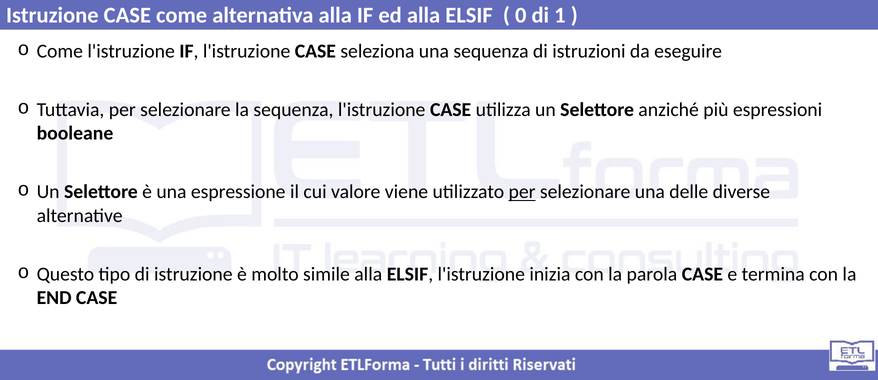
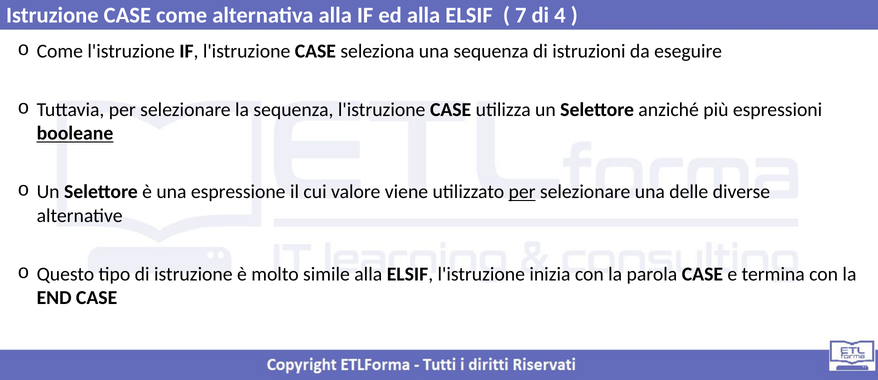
0: 0 -> 7
1: 1 -> 4
booleane underline: none -> present
